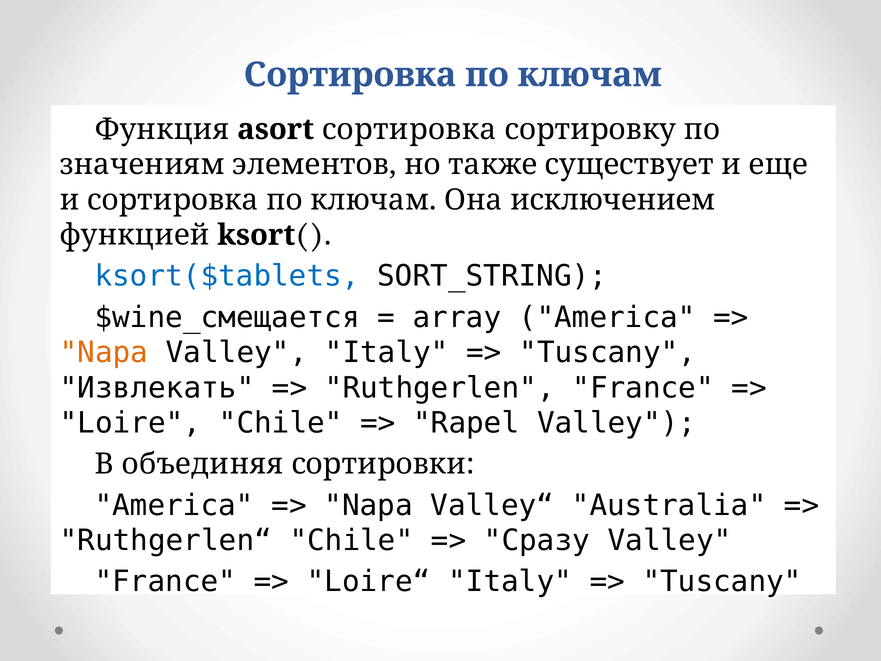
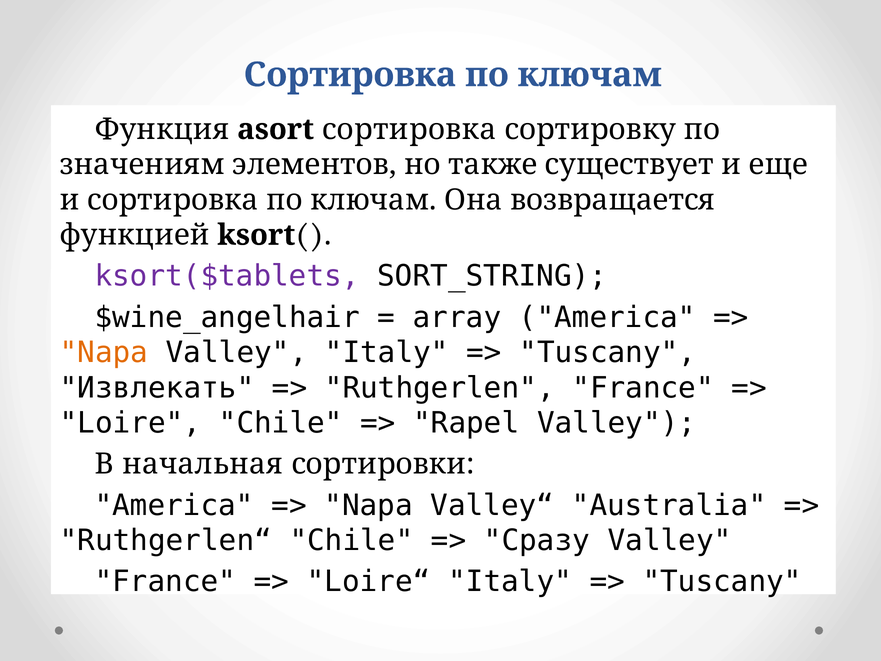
исключением: исключением -> возвращается
ksort($tablets colour: blue -> purple
$wine_смещается: $wine_смещается -> $wine_angelhair
объединяя: объединяя -> начальная
